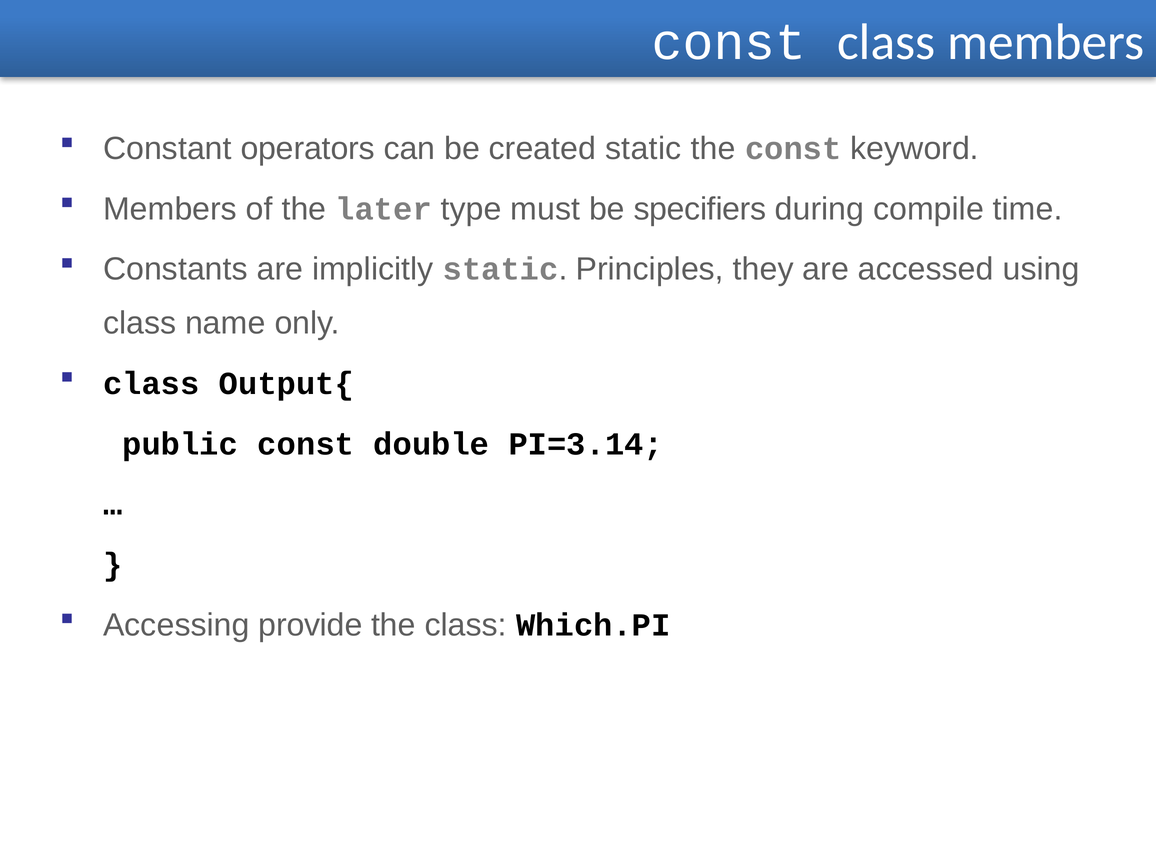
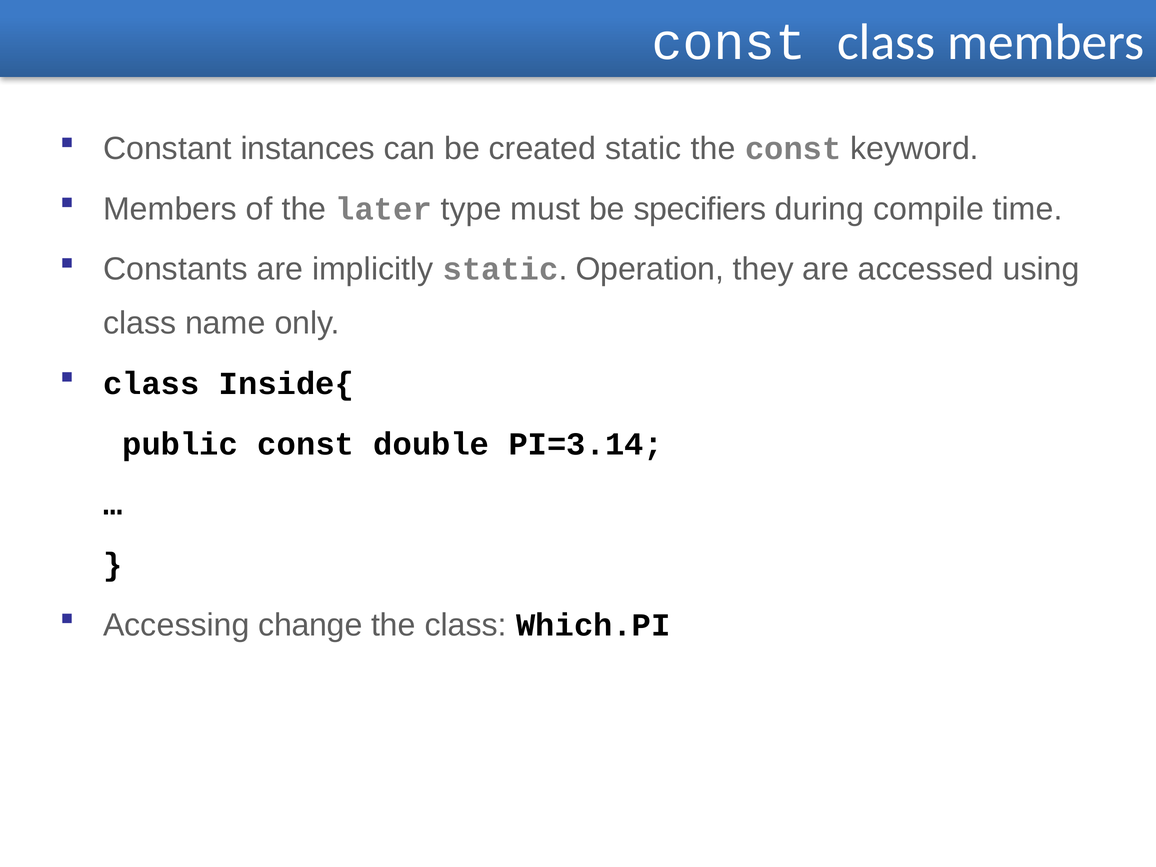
operators: operators -> instances
Principles: Principles -> Operation
Output{: Output{ -> Inside{
provide: provide -> change
